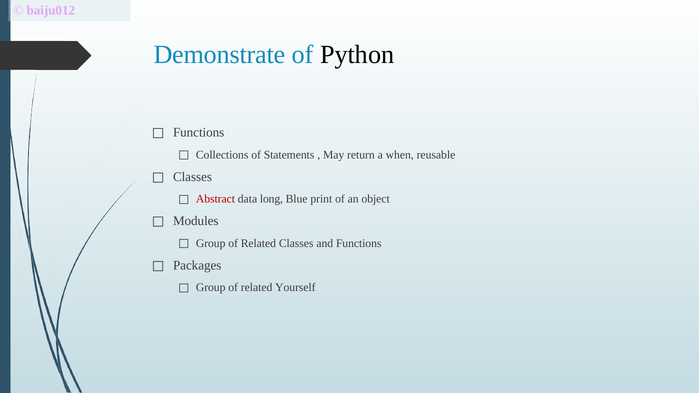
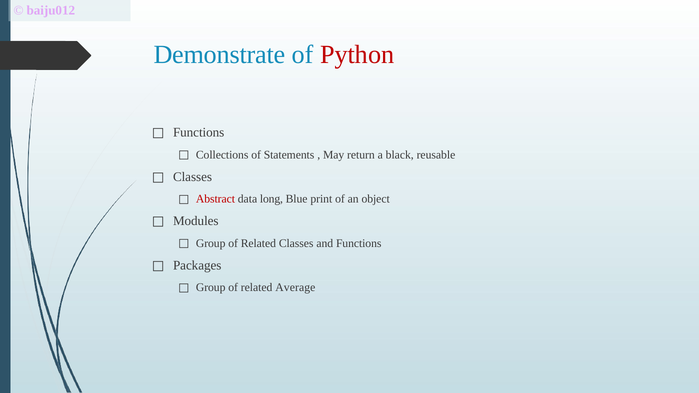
Python colour: black -> red
when: when -> black
Yourself: Yourself -> Average
